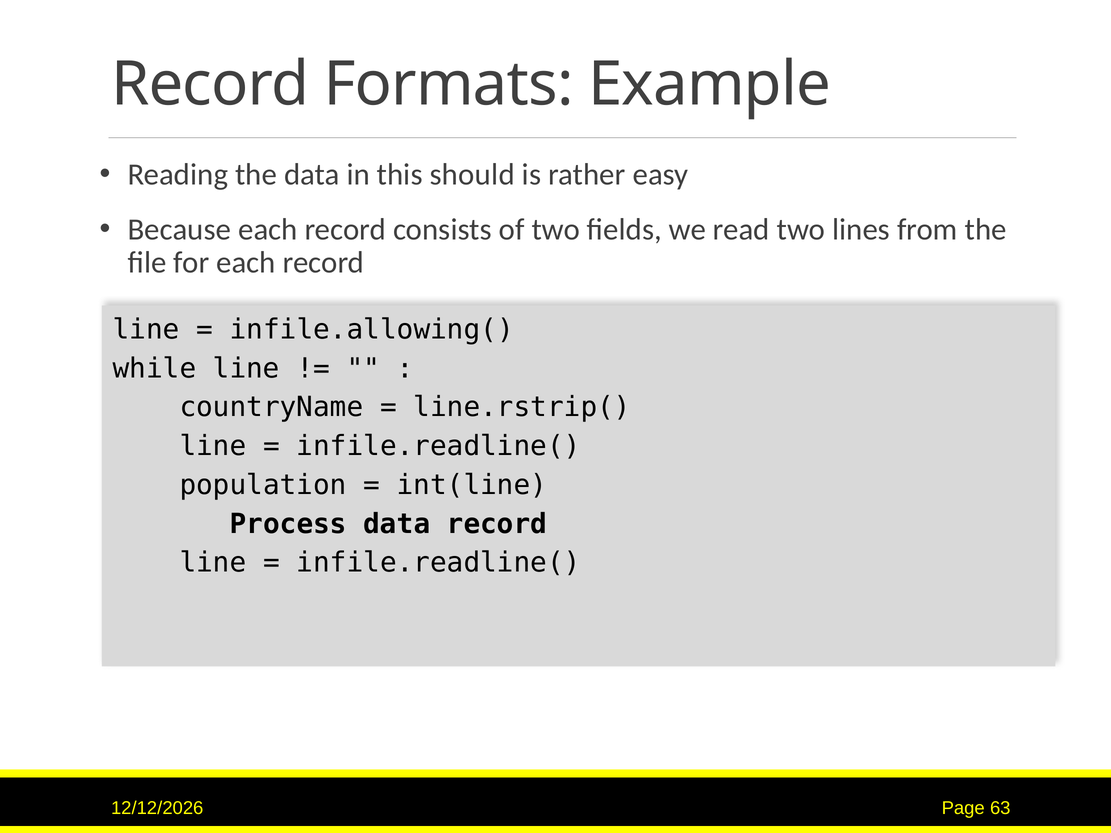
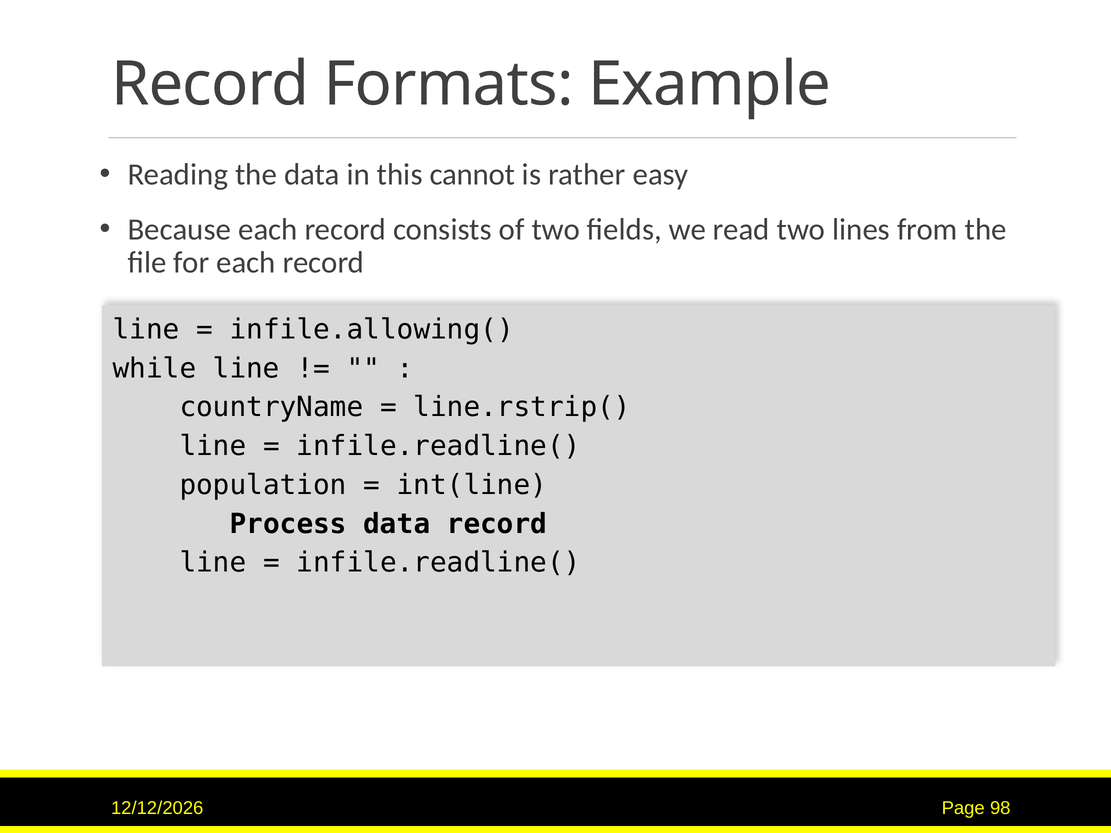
should: should -> cannot
63: 63 -> 98
